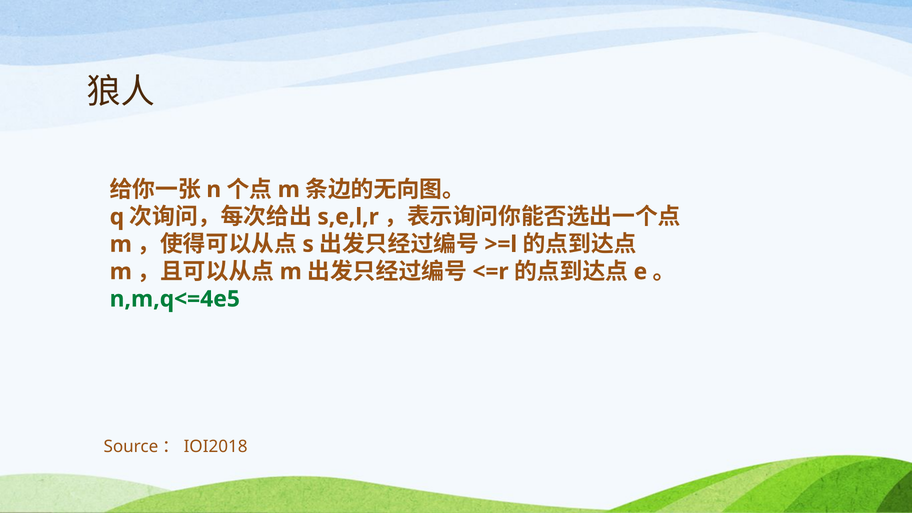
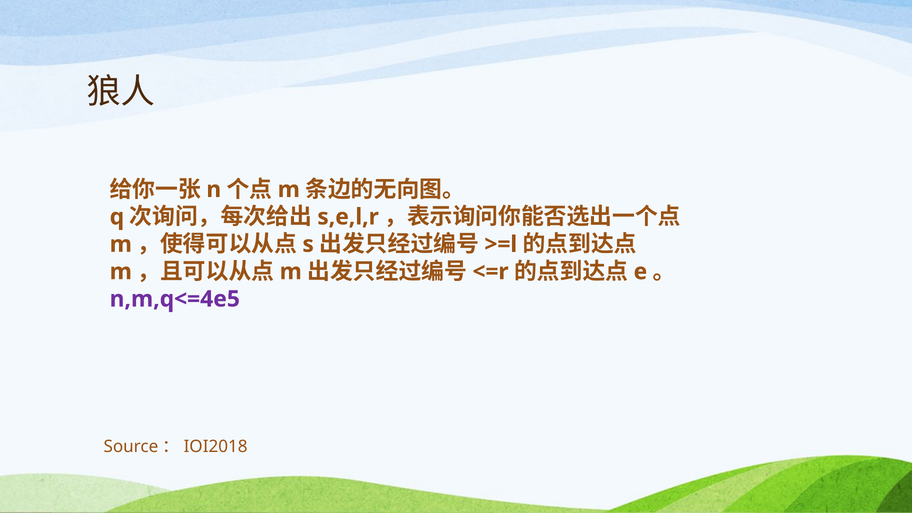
n,m,q<=4e5 colour: green -> purple
